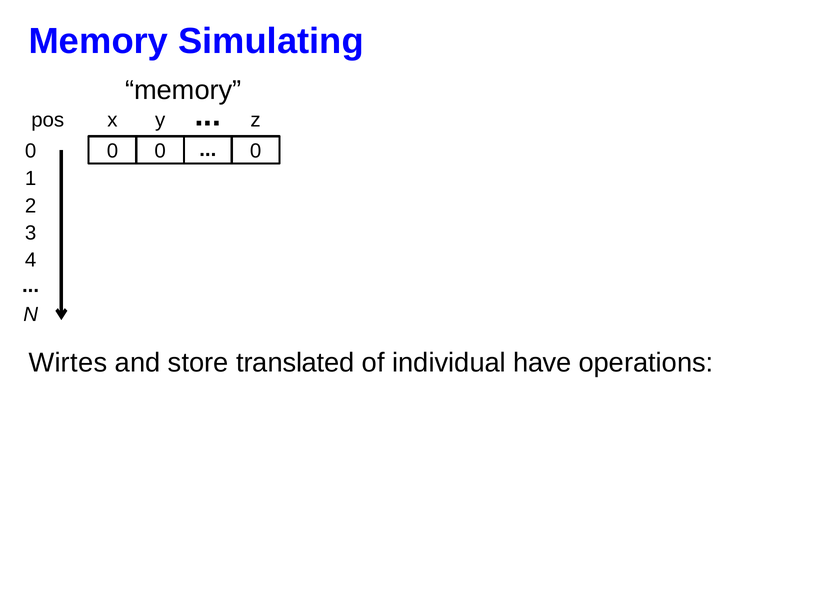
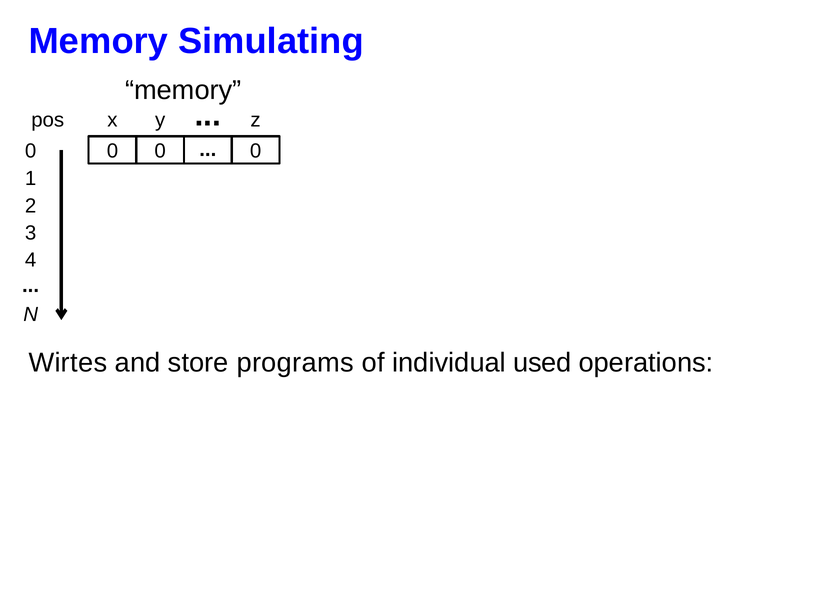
translated: translated -> programs
have: have -> used
